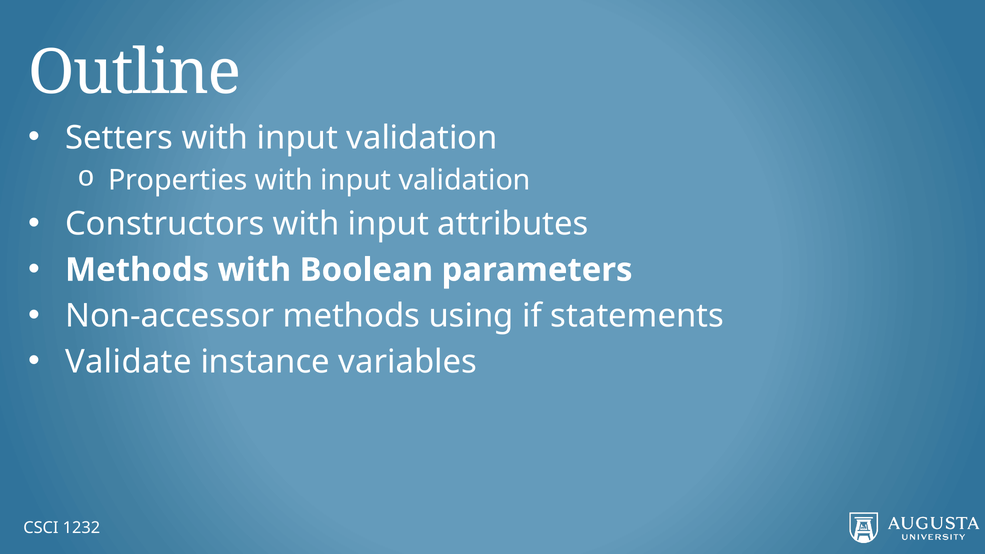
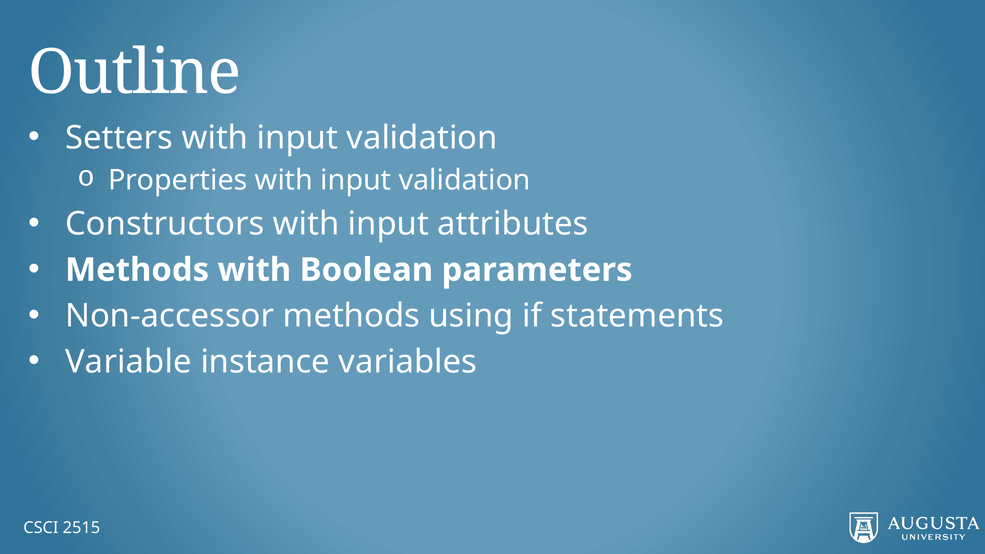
Validate: Validate -> Variable
1232: 1232 -> 2515
